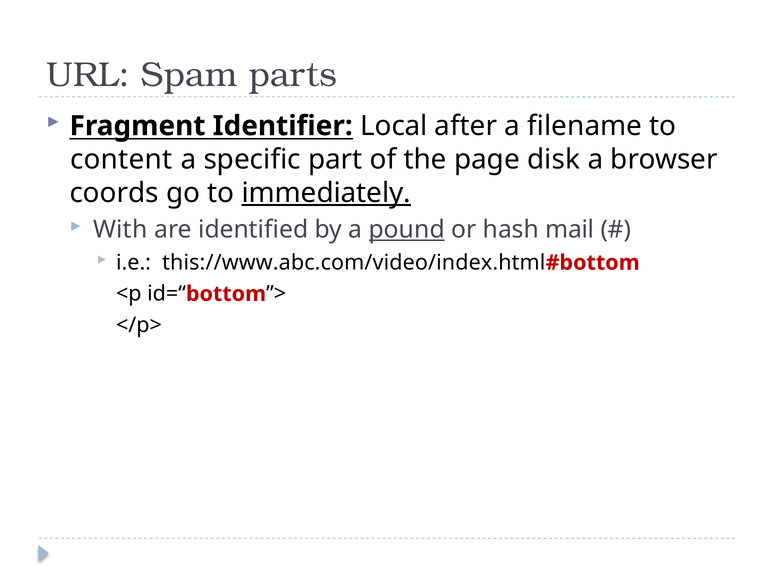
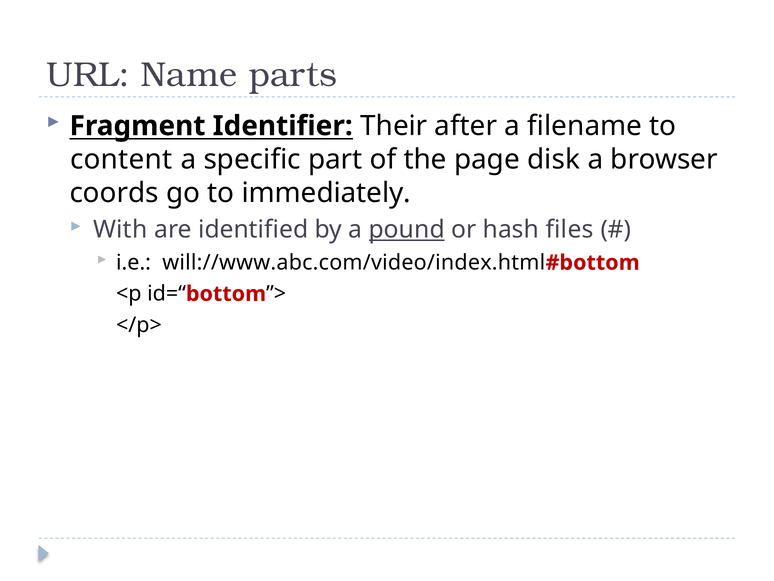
Spam: Spam -> Name
Local: Local -> Their
immediately underline: present -> none
mail: mail -> files
this://www.abc.com/video/index.html: this://www.abc.com/video/index.html -> will://www.abc.com/video/index.html
